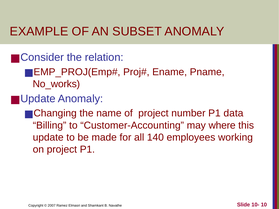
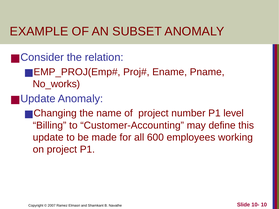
data: data -> level
where: where -> define
140: 140 -> 600
